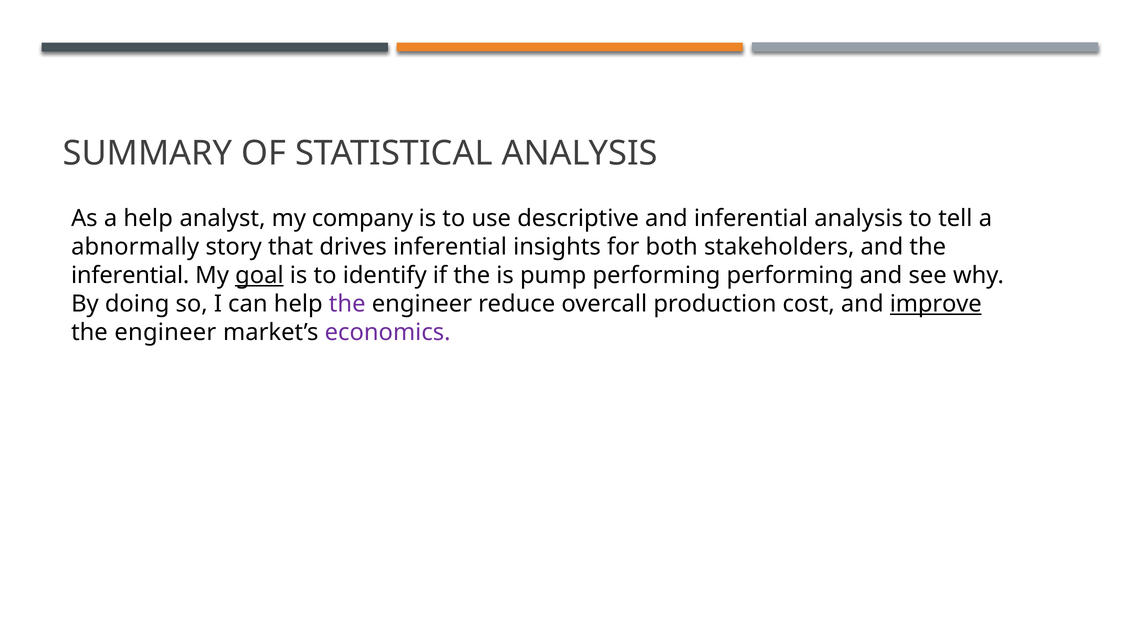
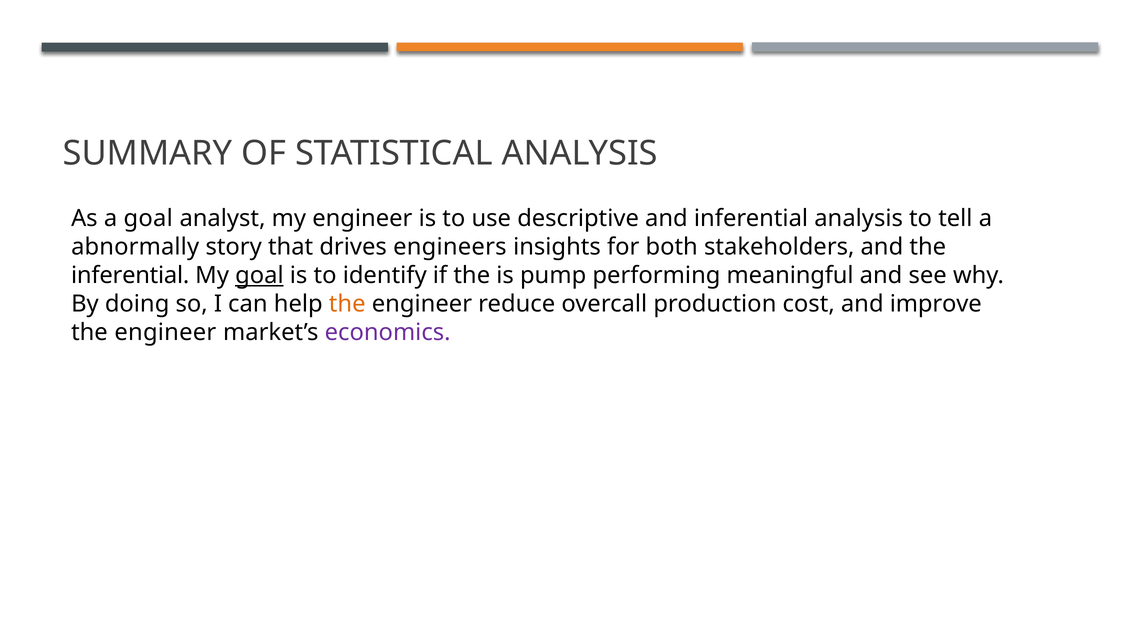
a help: help -> goal
my company: company -> engineer
drives inferential: inferential -> engineers
performing performing: performing -> meaningful
the at (347, 304) colour: purple -> orange
improve underline: present -> none
